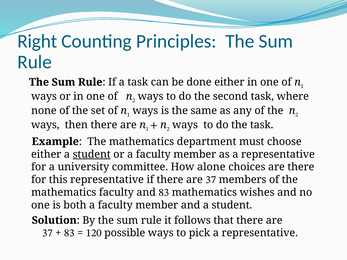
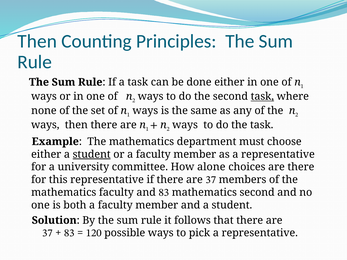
Right at (37, 41): Right -> Then
task at (262, 96) underline: none -> present
wishes at (257, 193): wishes -> second
